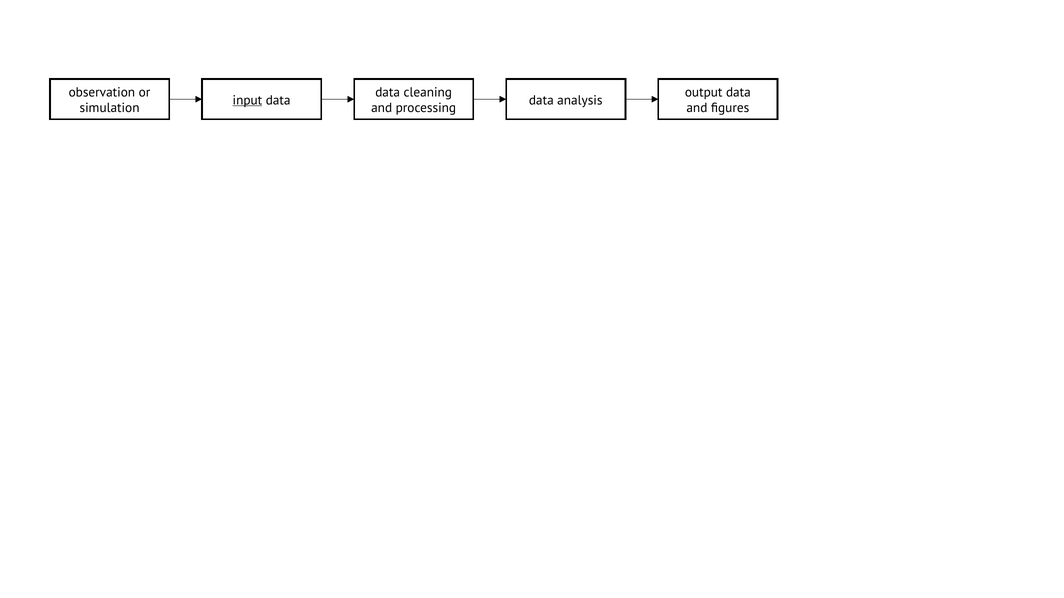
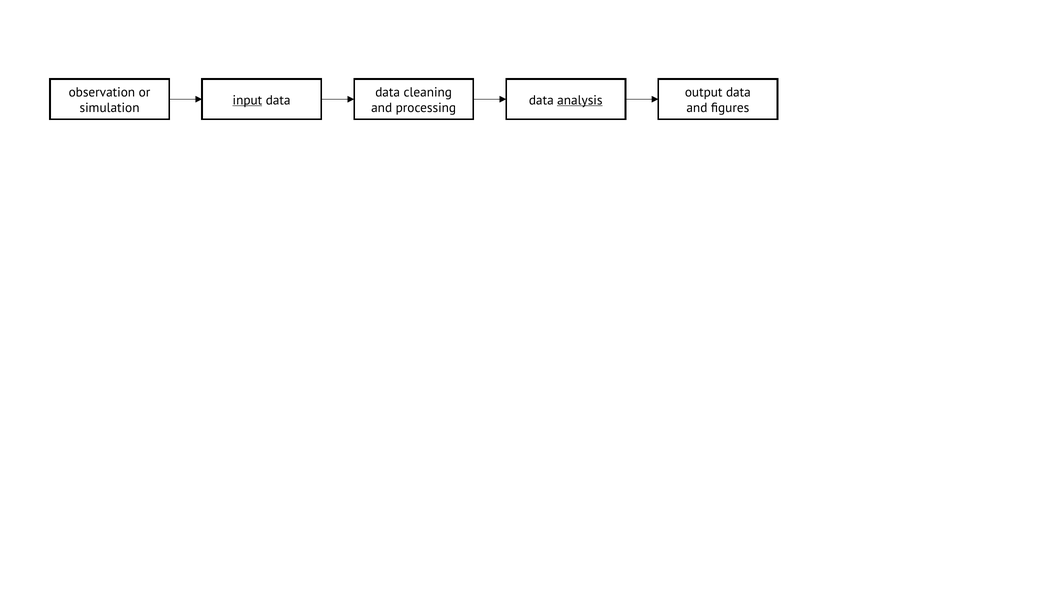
analysis underline: none -> present
